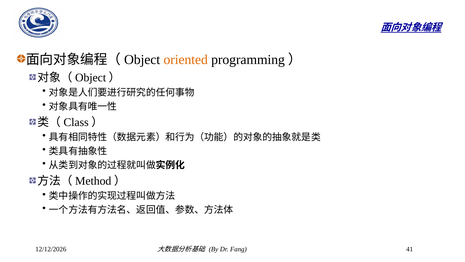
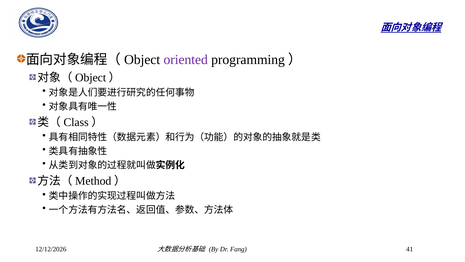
oriented colour: orange -> purple
